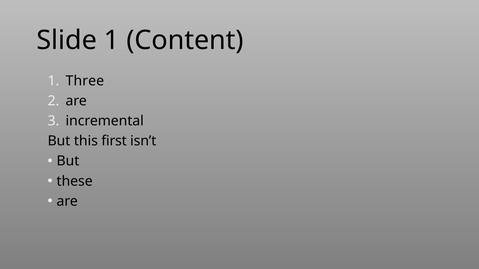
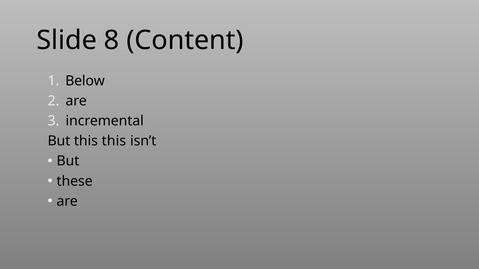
Slide 1: 1 -> 8
Three: Three -> Below
this first: first -> this
